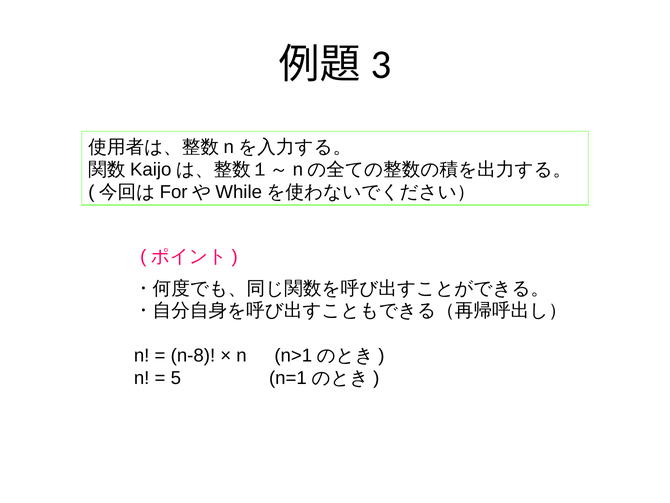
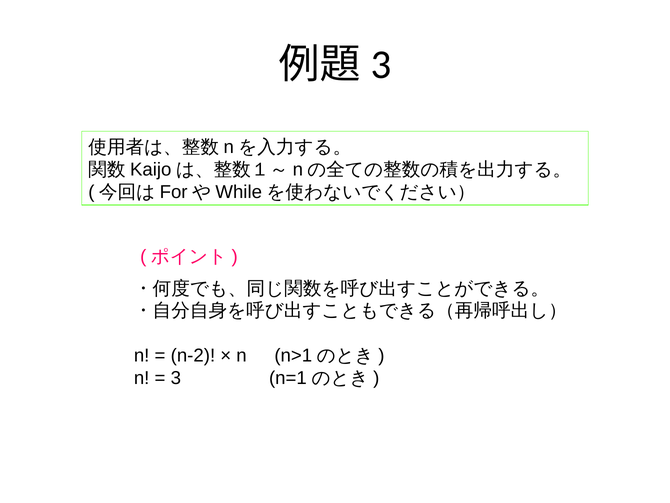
n-8: n-8 -> n-2
5: 5 -> 3
